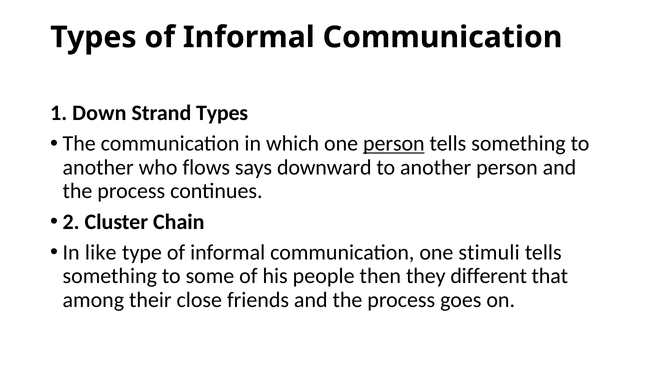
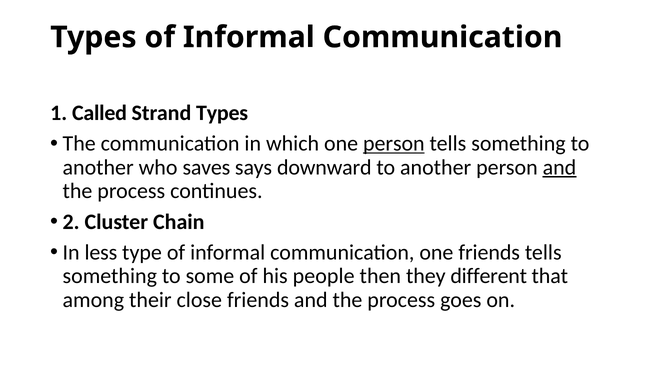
Down: Down -> Called
flows: flows -> saves
and at (559, 167) underline: none -> present
like: like -> less
one stimuli: stimuli -> friends
